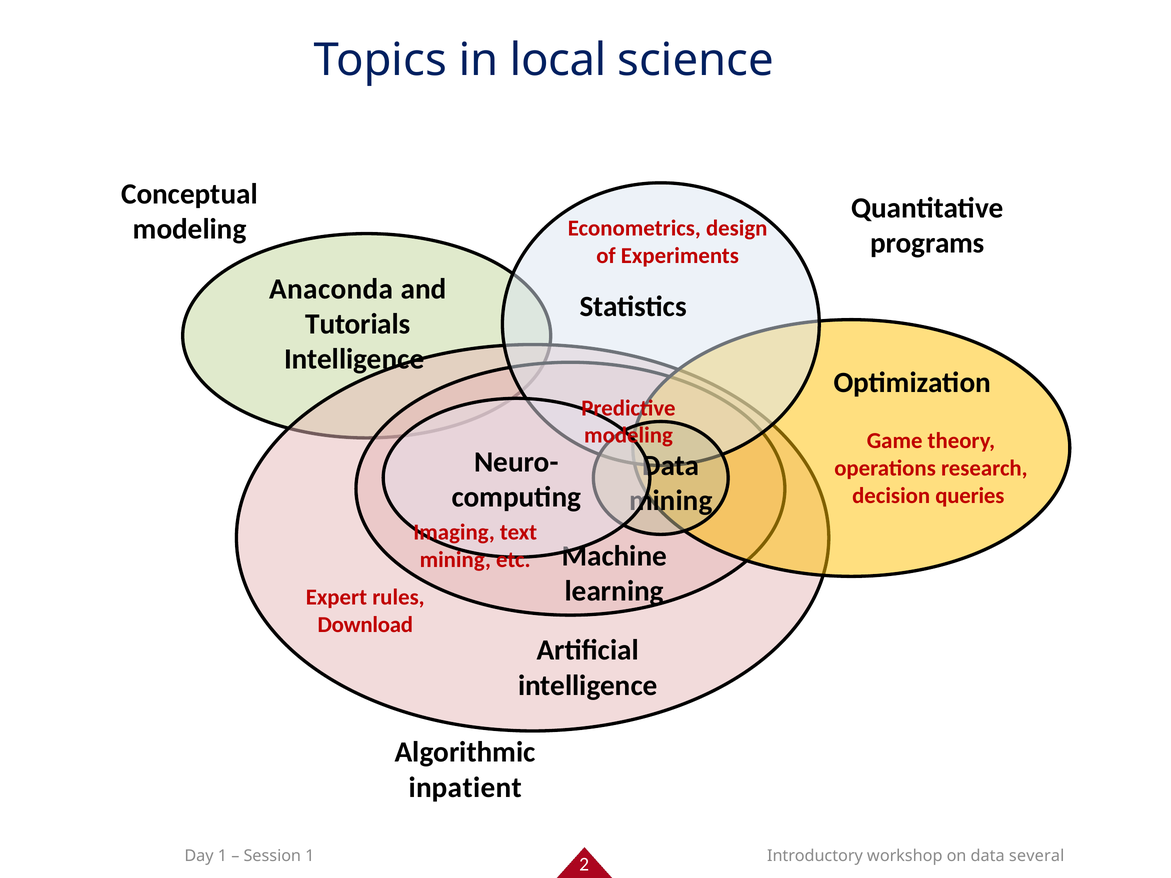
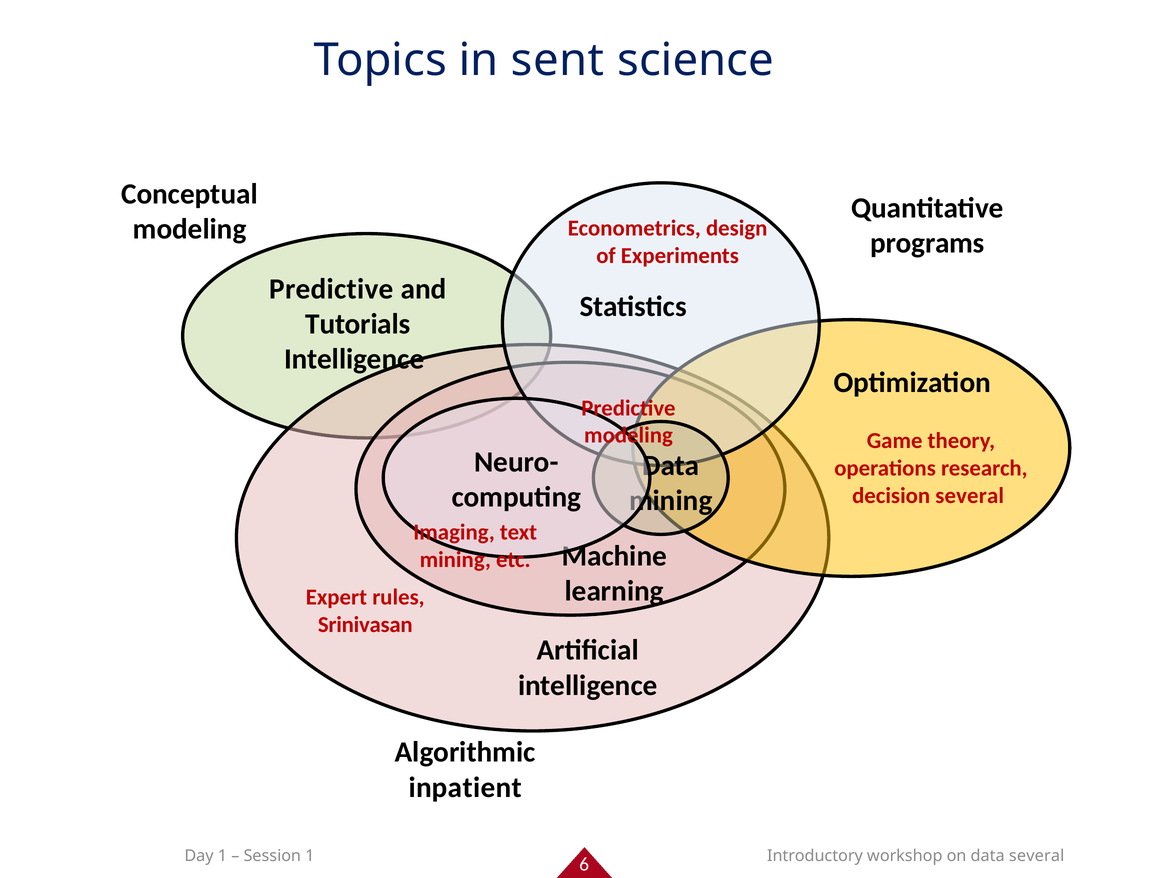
local: local -> sent
Anaconda at (331, 289): Anaconda -> Predictive
decision queries: queries -> several
Download: Download -> Srinivasan
2: 2 -> 6
